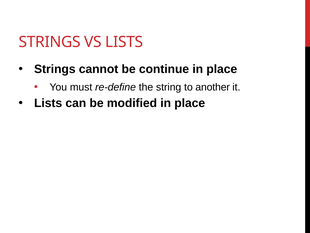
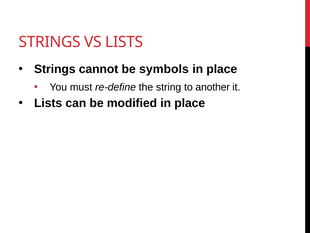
continue: continue -> symbols
